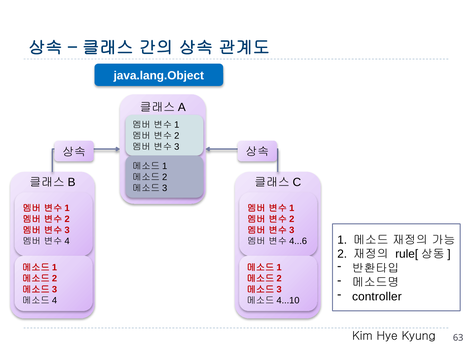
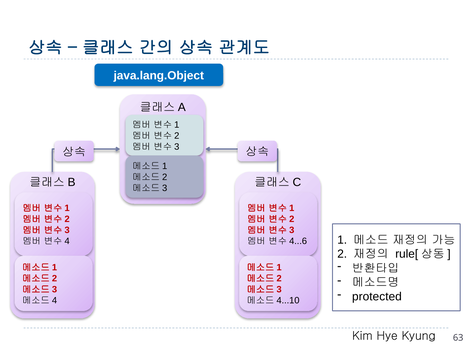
controller: controller -> protected
